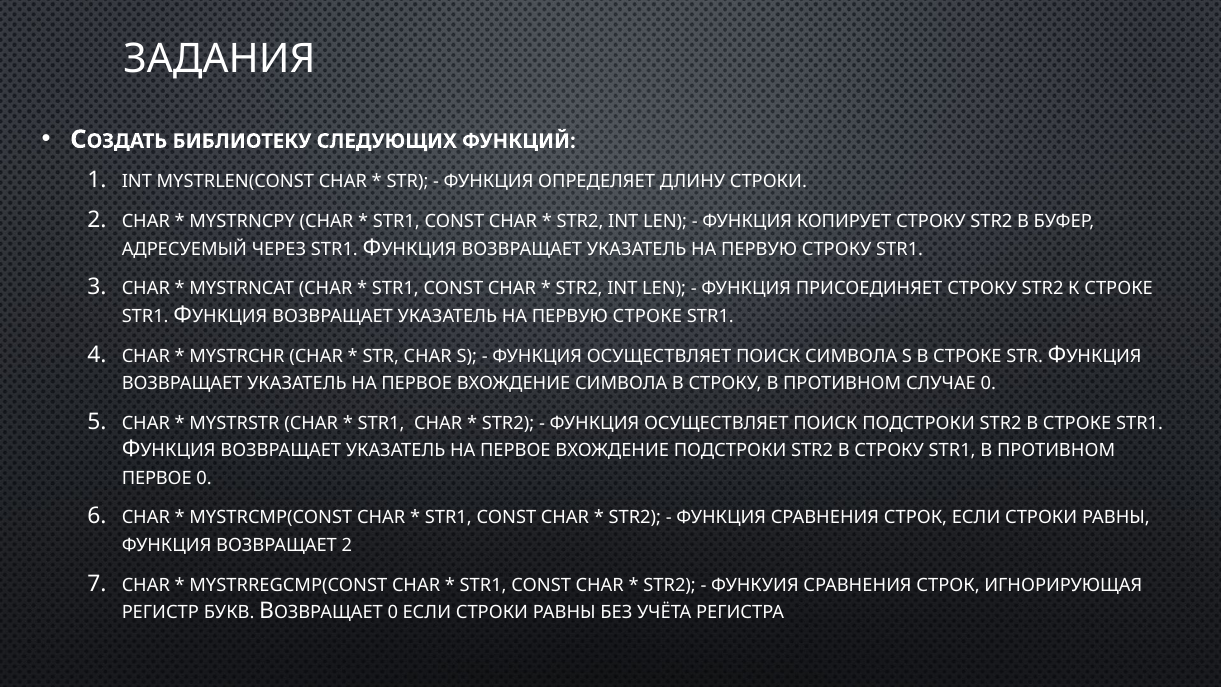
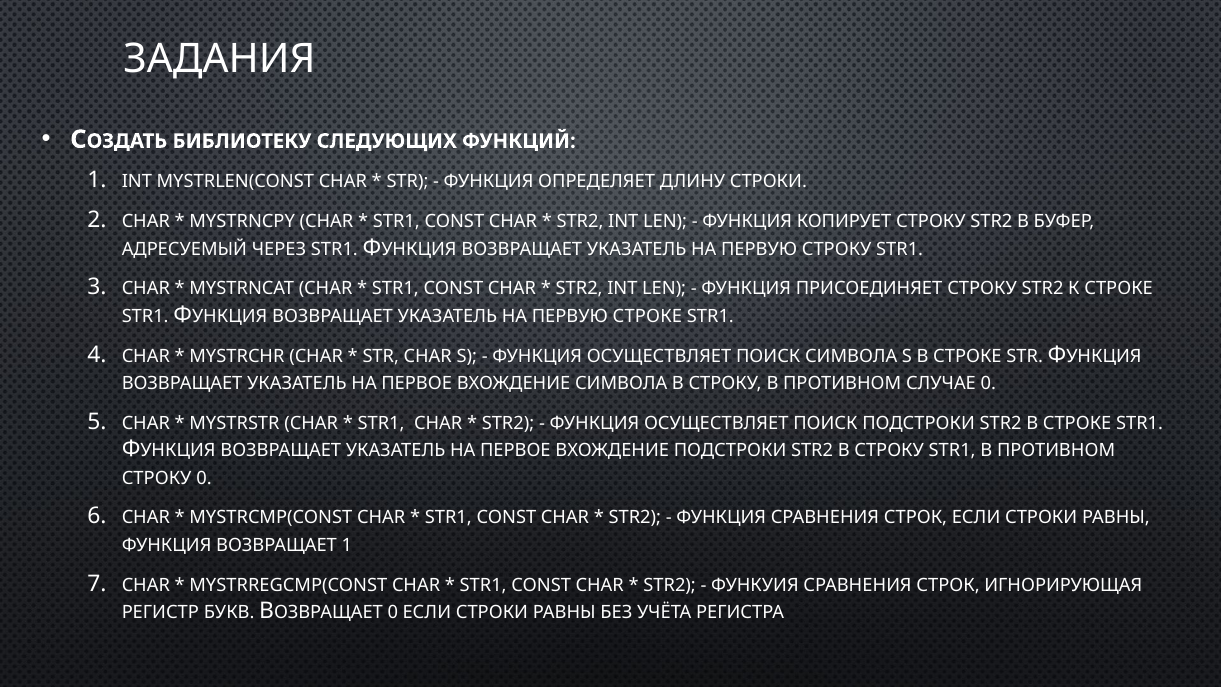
ПЕРВОЕ at (157, 478): ПЕРВОЕ -> СТРОКУ
ВОЗВРАЩАЕТ 2: 2 -> 1
